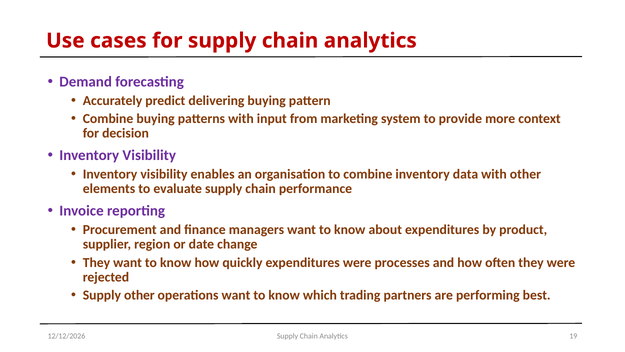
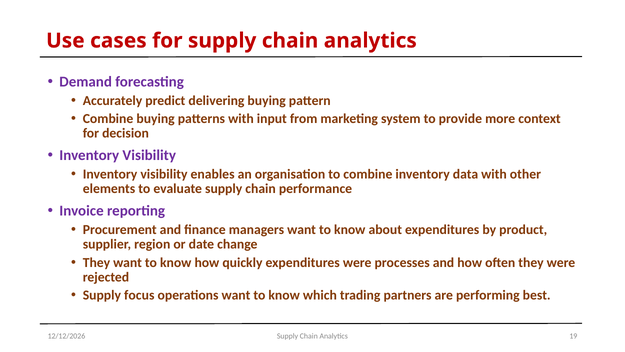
Supply other: other -> focus
